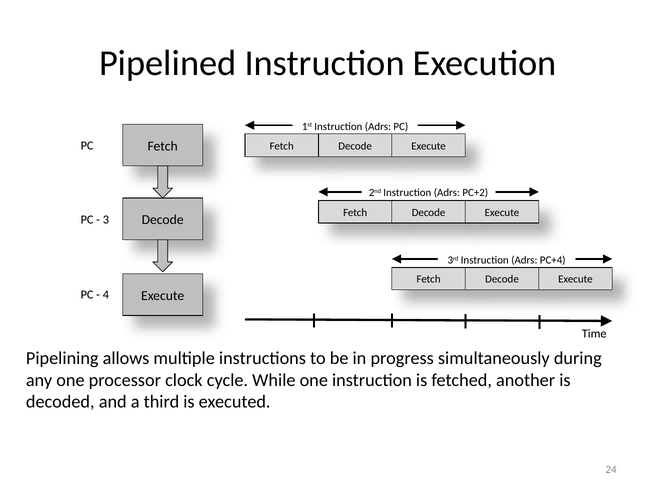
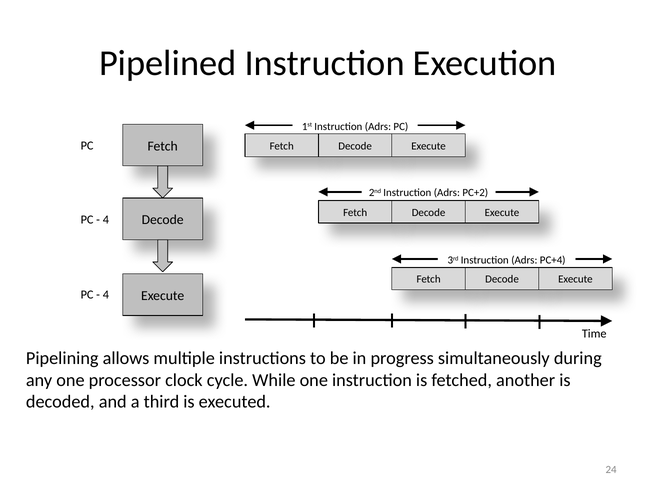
3 at (106, 220): 3 -> 4
